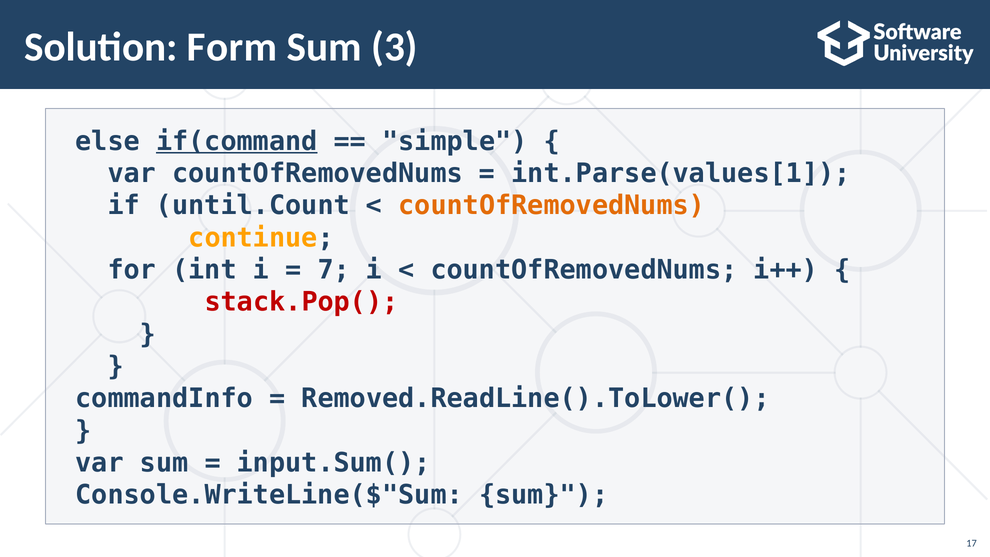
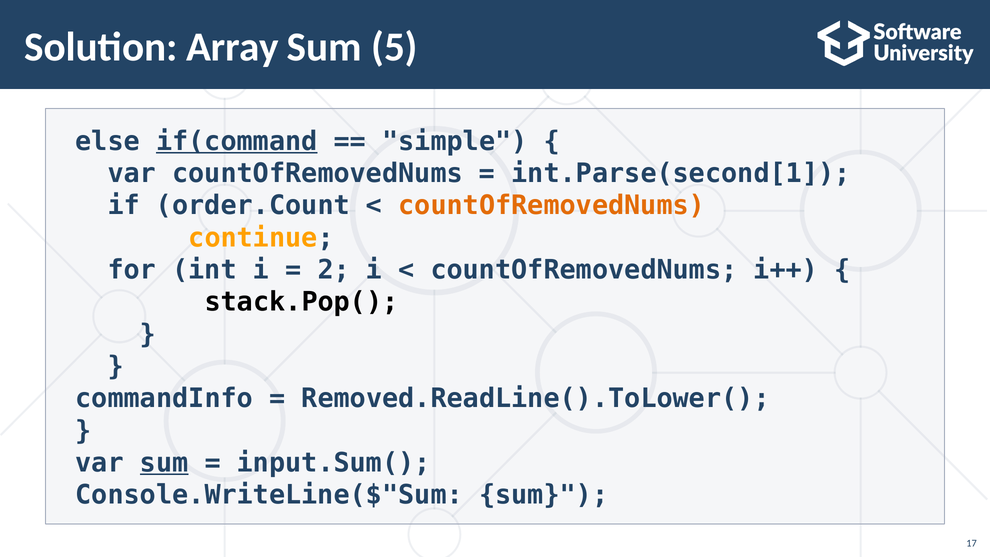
Form: Form -> Array
3: 3 -> 5
int.Parse(values[1: int.Parse(values[1 -> int.Parse(second[1
until.Count: until.Count -> order.Count
7: 7 -> 2
stack.Pop( colour: red -> black
sum at (164, 463) underline: none -> present
